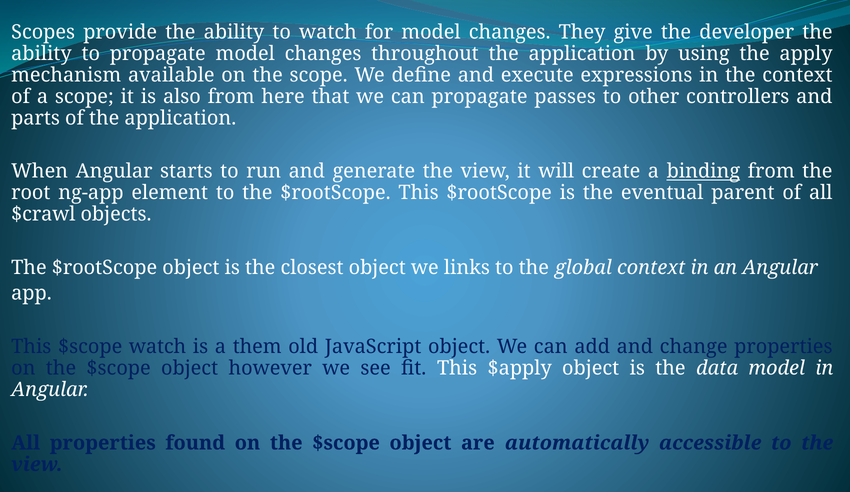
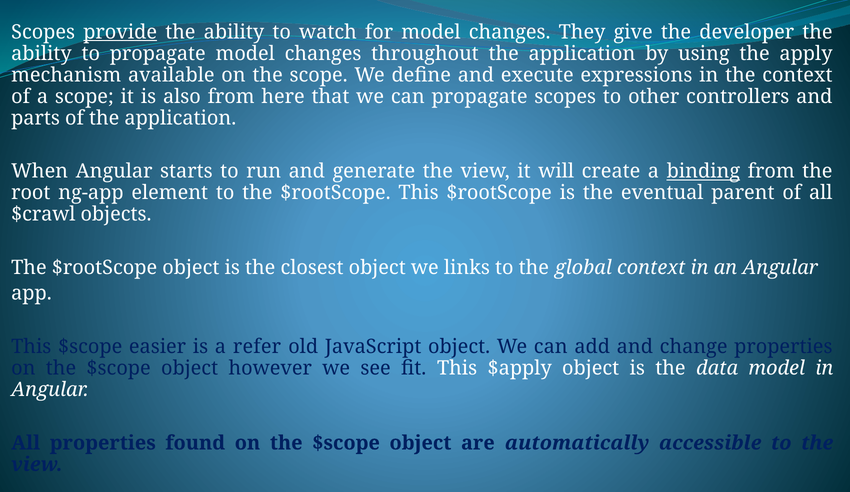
provide underline: none -> present
propagate passes: passes -> scopes
$scope watch: watch -> easier
them: them -> refer
